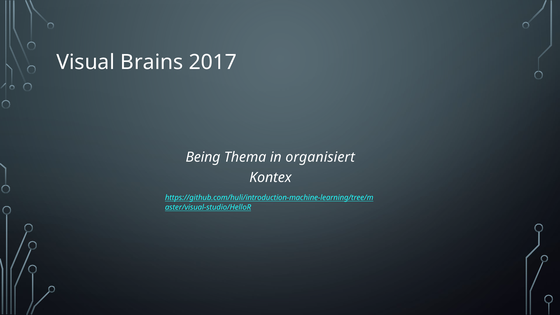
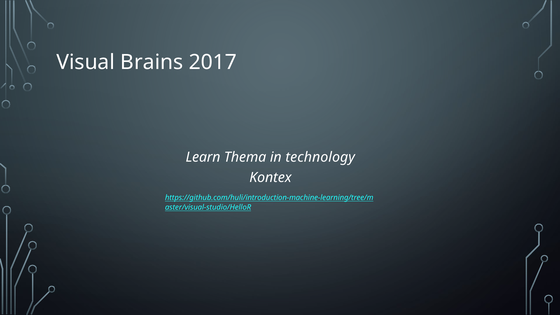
Being: Being -> Learn
organisiert: organisiert -> technology
